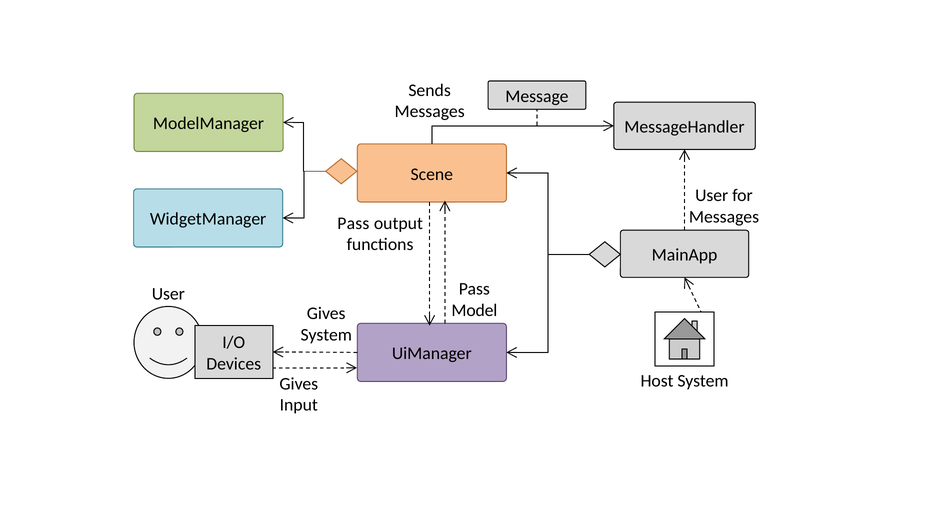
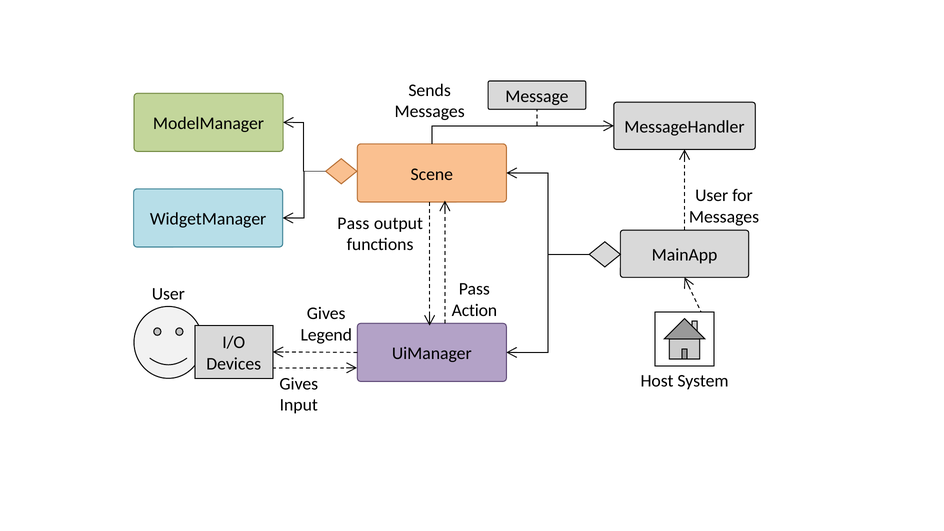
Model: Model -> Action
System at (326, 335): System -> Legend
